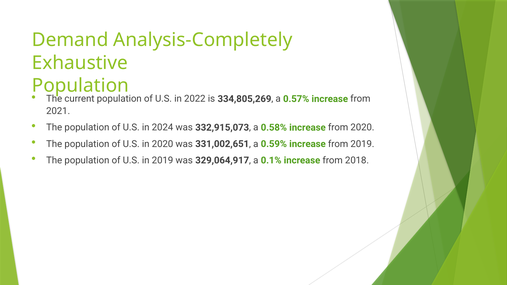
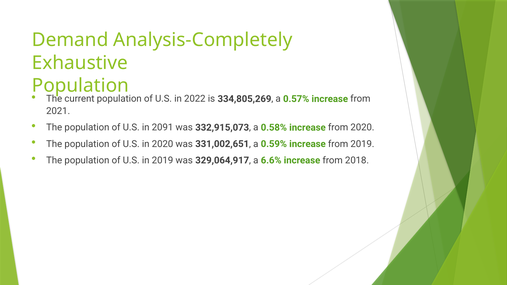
2024: 2024 -> 2091
0.1%: 0.1% -> 6.6%
